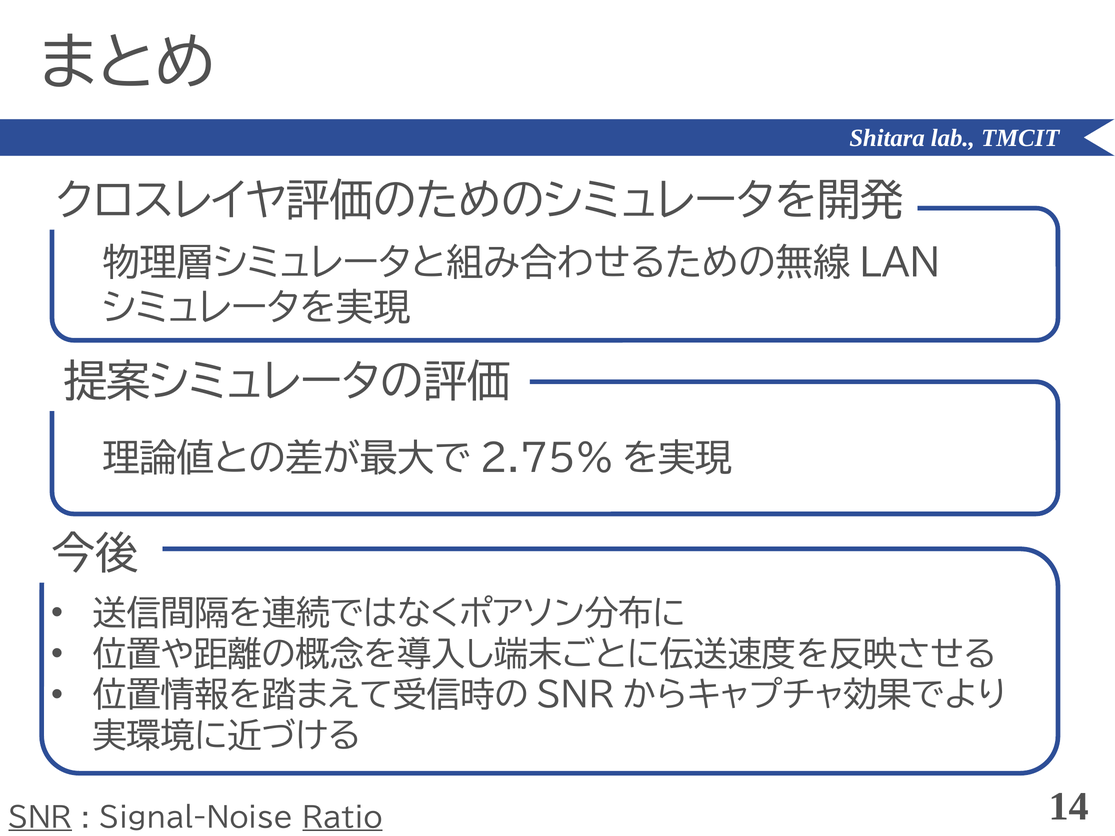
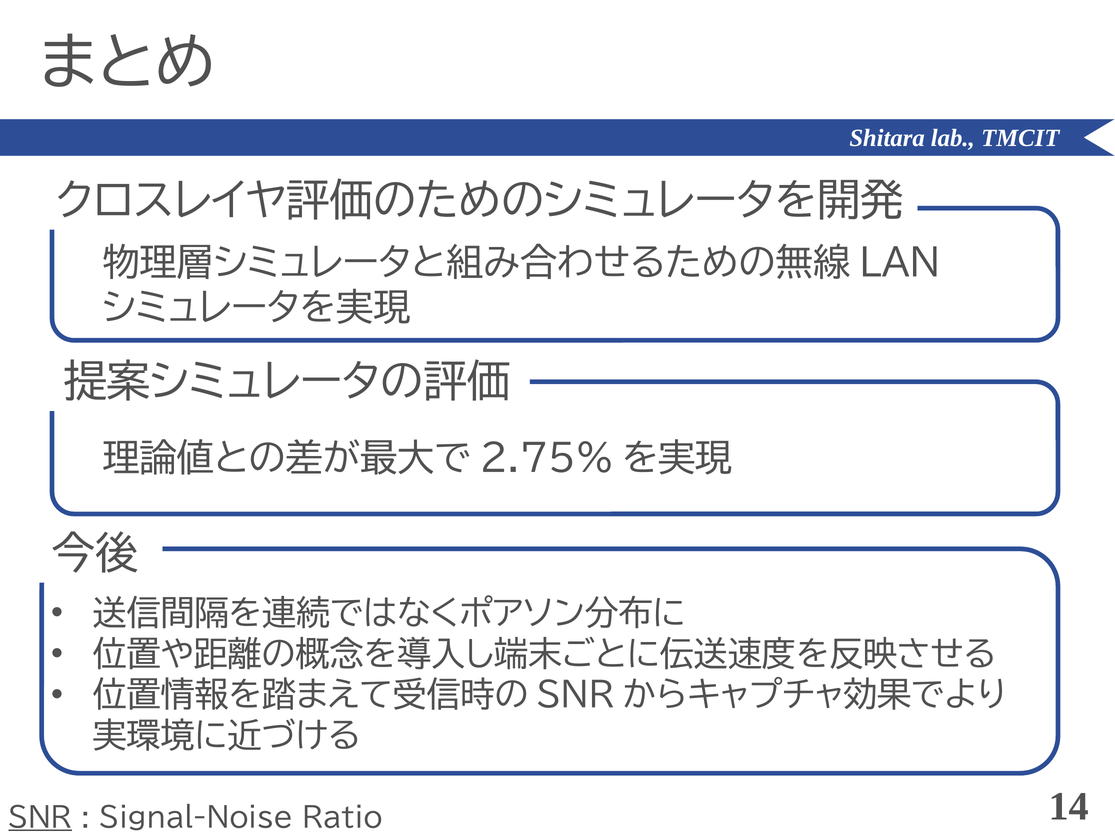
Ratio underline: present -> none
